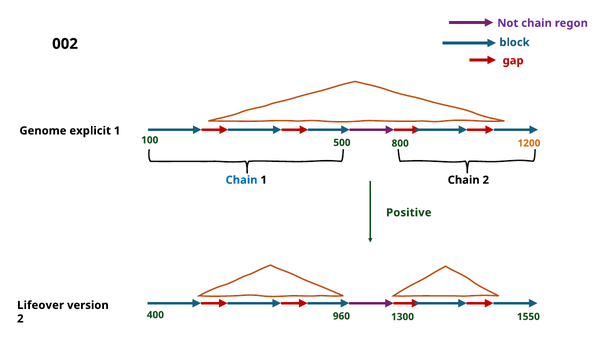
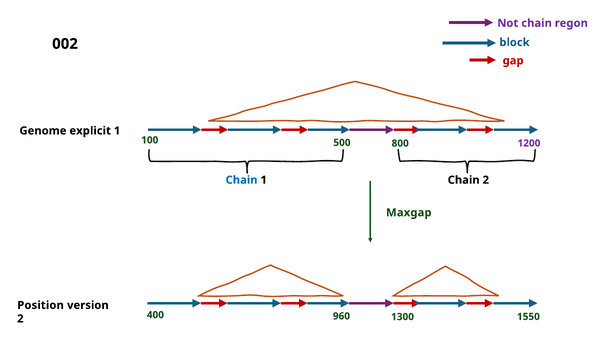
1200 colour: orange -> purple
Positive: Positive -> Maxgap
Lifeover: Lifeover -> Position
